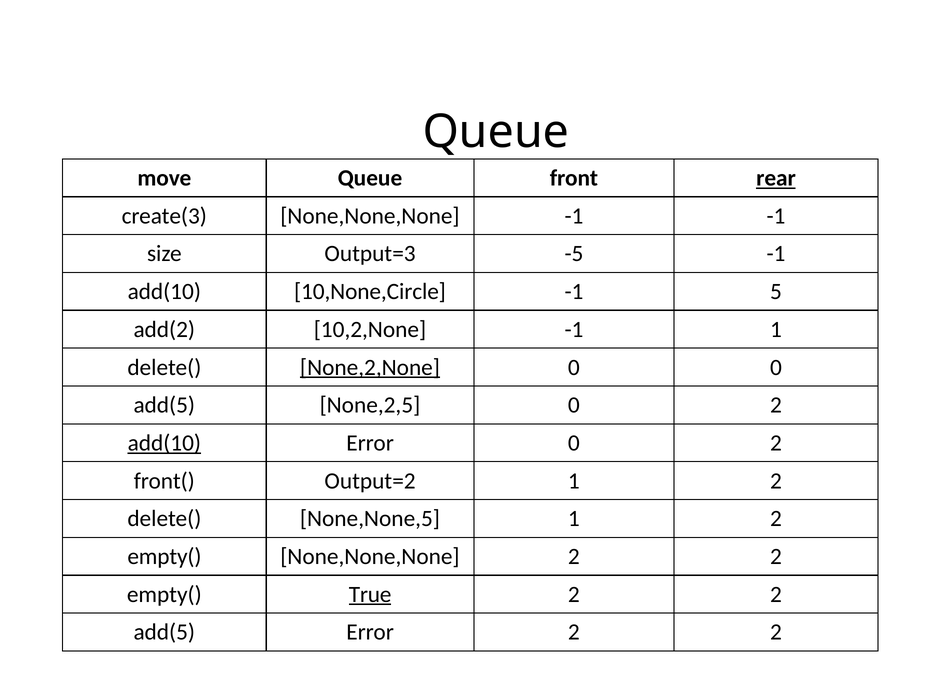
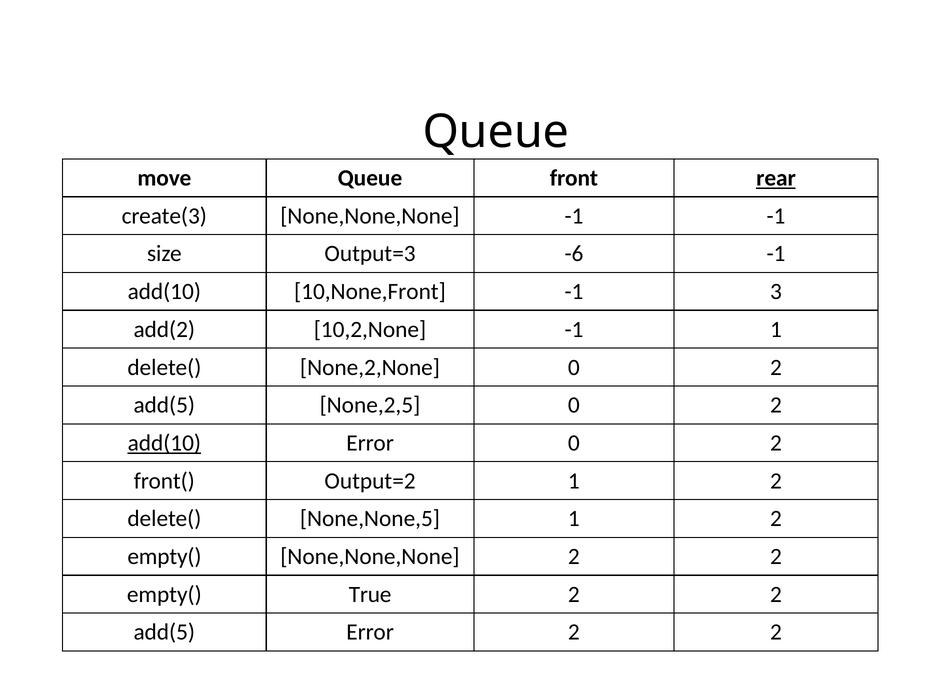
-5: -5 -> -6
10,None,Circle: 10,None,Circle -> 10,None,Front
5: 5 -> 3
None,2,None underline: present -> none
0 at (776, 367): 0 -> 2
True underline: present -> none
